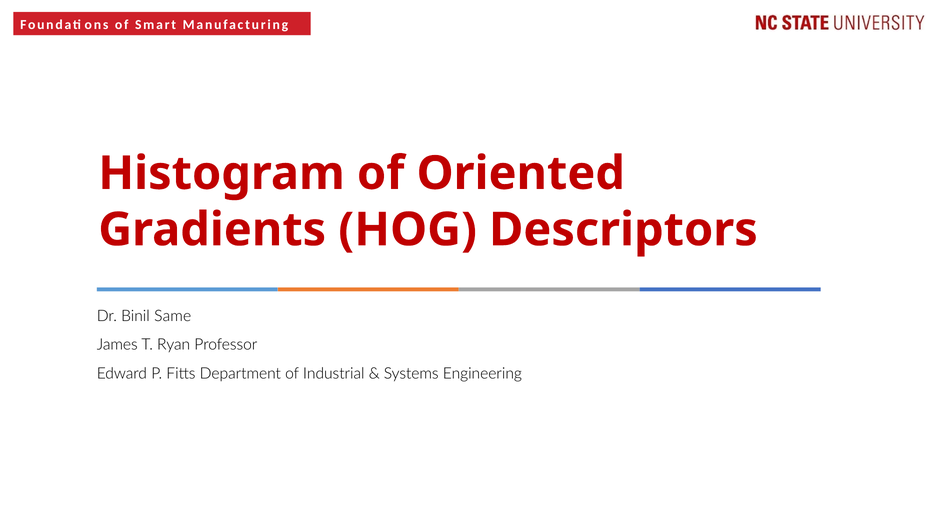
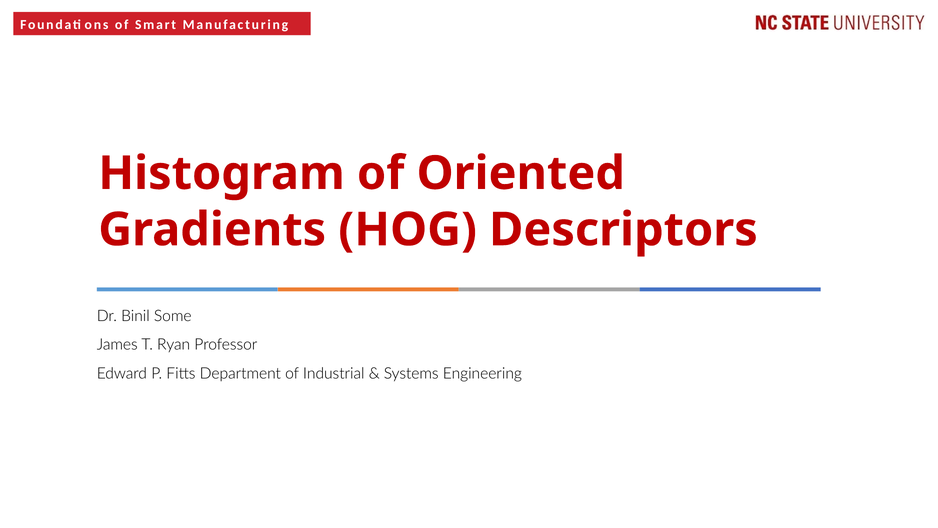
Same: Same -> Some
